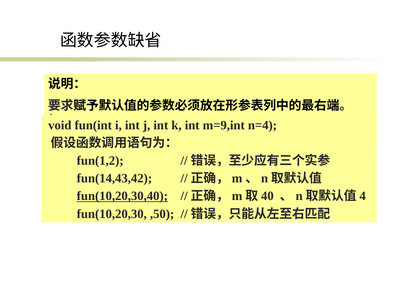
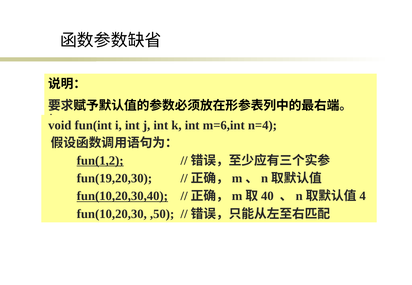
m=9,int: m=9,int -> m=6,int
fun(1,2 underline: none -> present
fun(14,43,42: fun(14,43,42 -> fun(19,20,30
